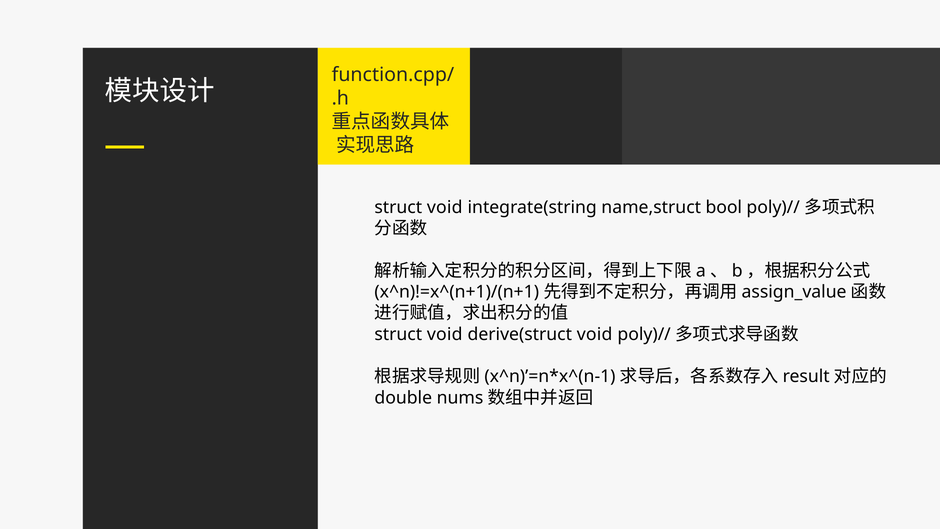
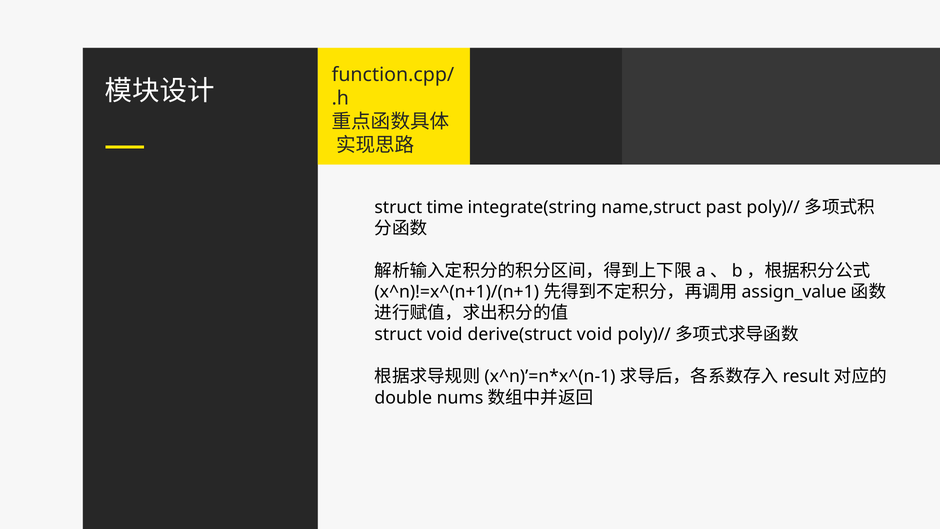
void at (445, 207): void -> time
bool: bool -> past
